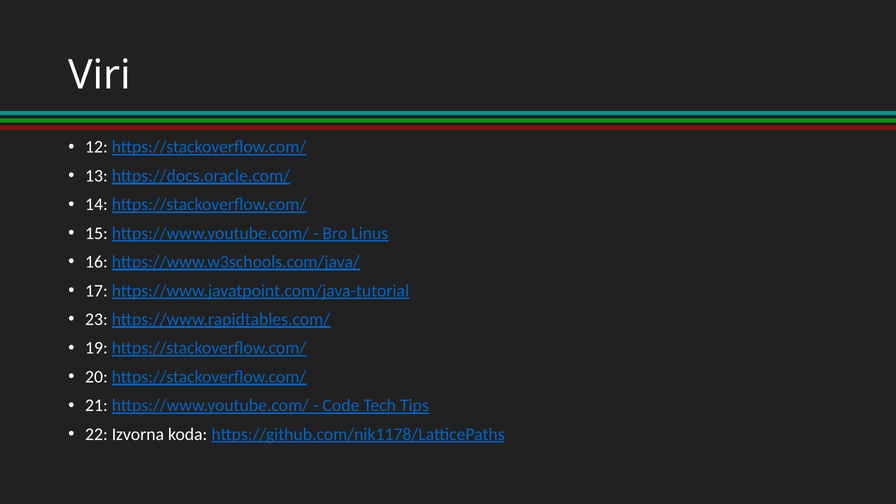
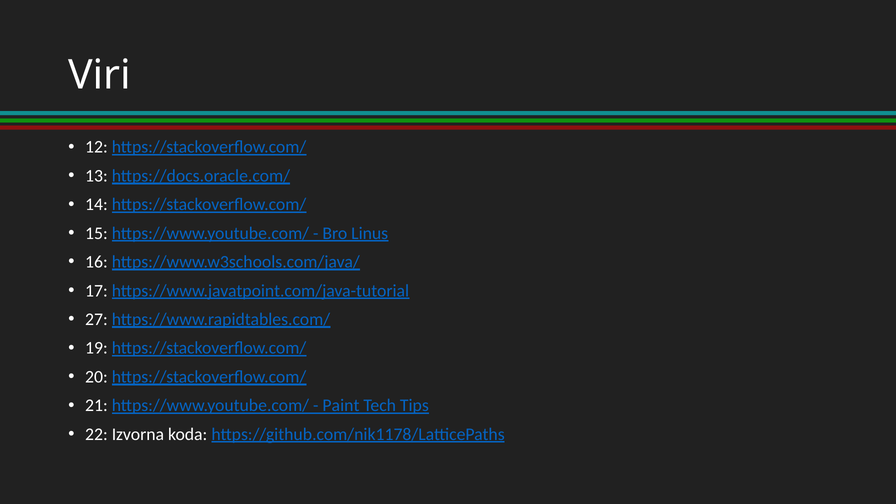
23: 23 -> 27
Code: Code -> Paint
